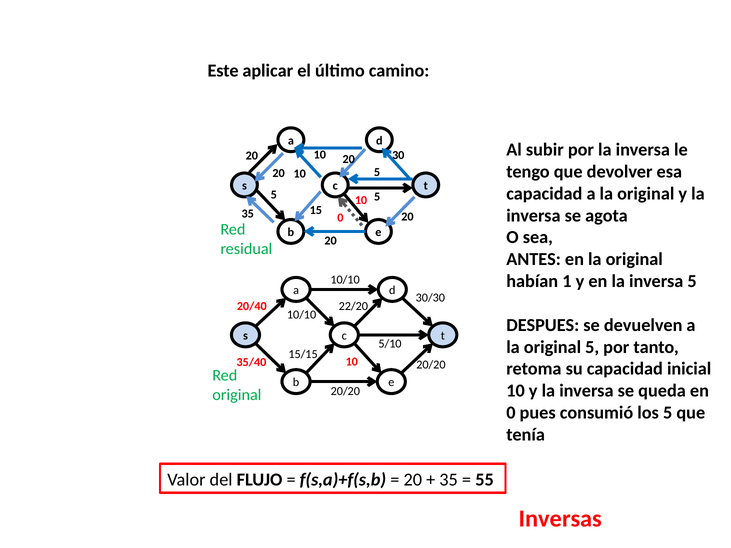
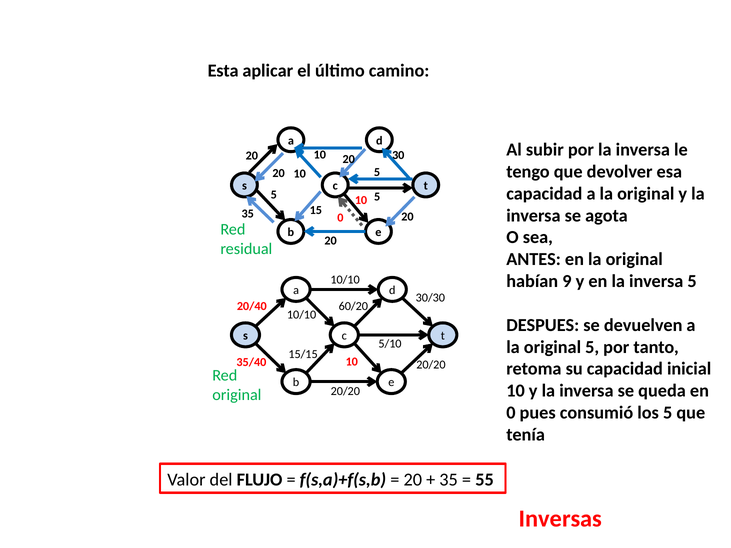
Este: Este -> Esta
1: 1 -> 9
22/20: 22/20 -> 60/20
